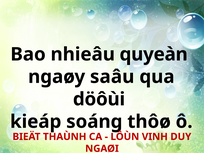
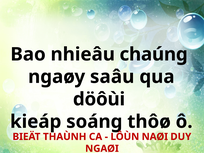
quyeàn: quyeàn -> chaúng
VINH: VINH -> NAØI
